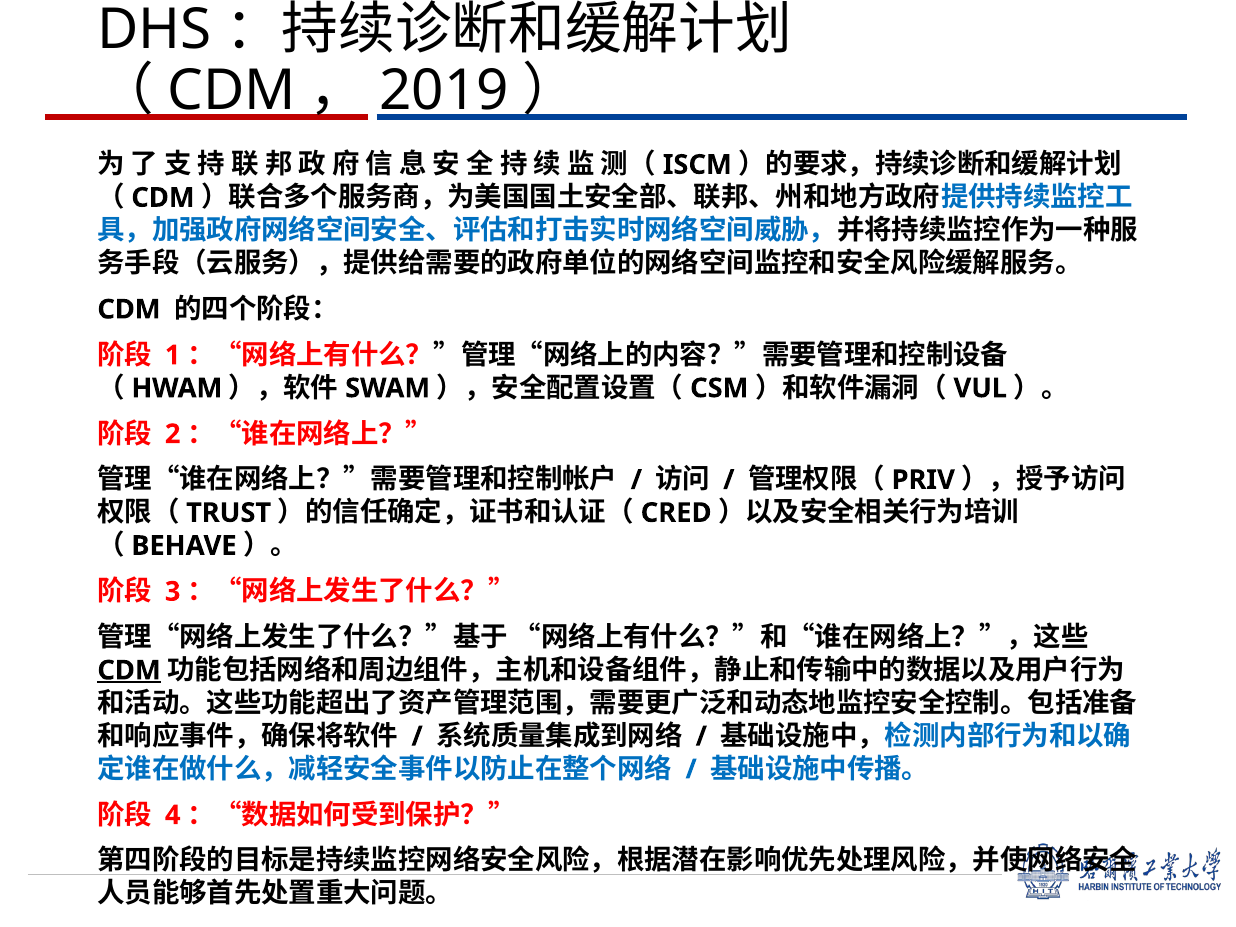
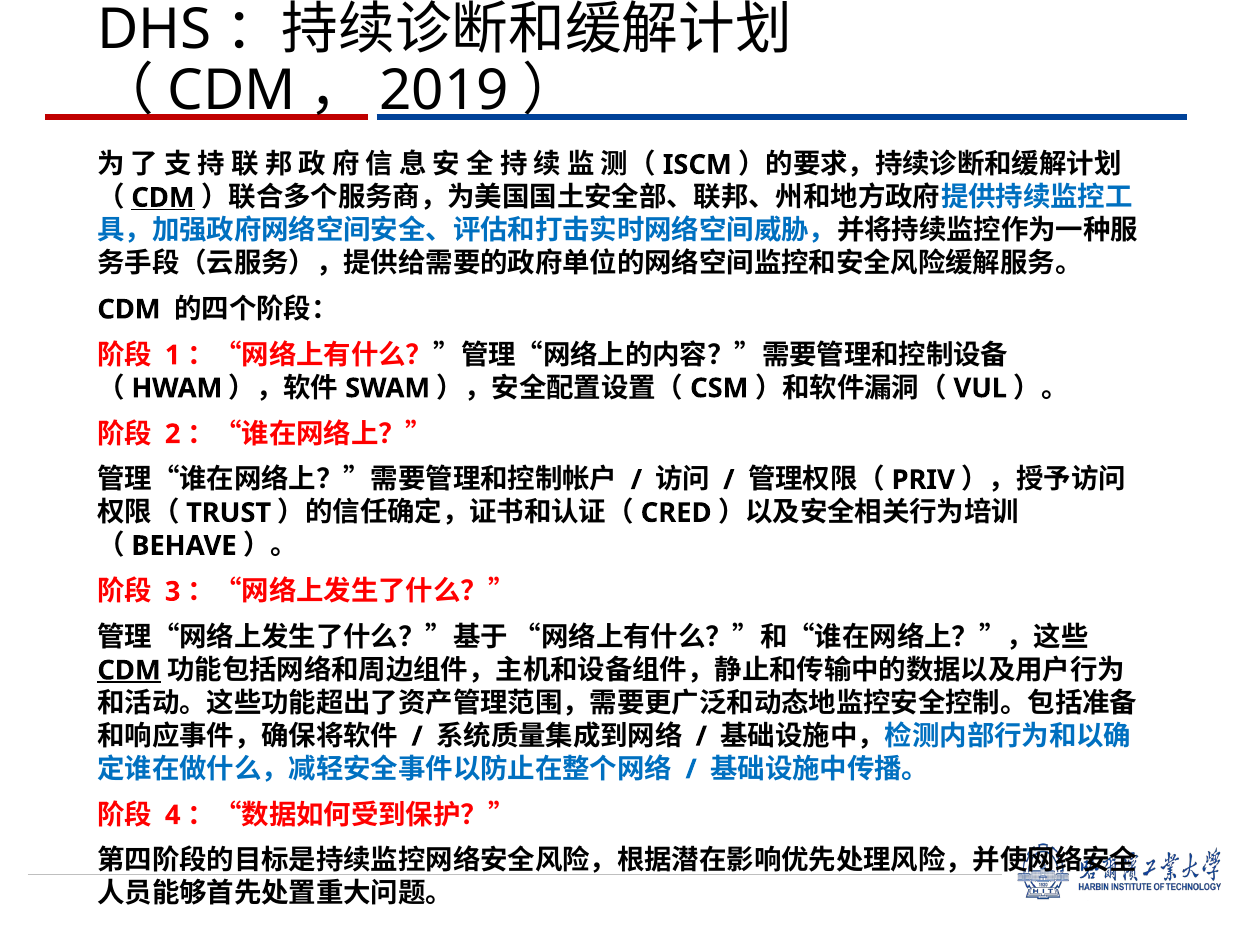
CDM at (163, 198) underline: none -> present
